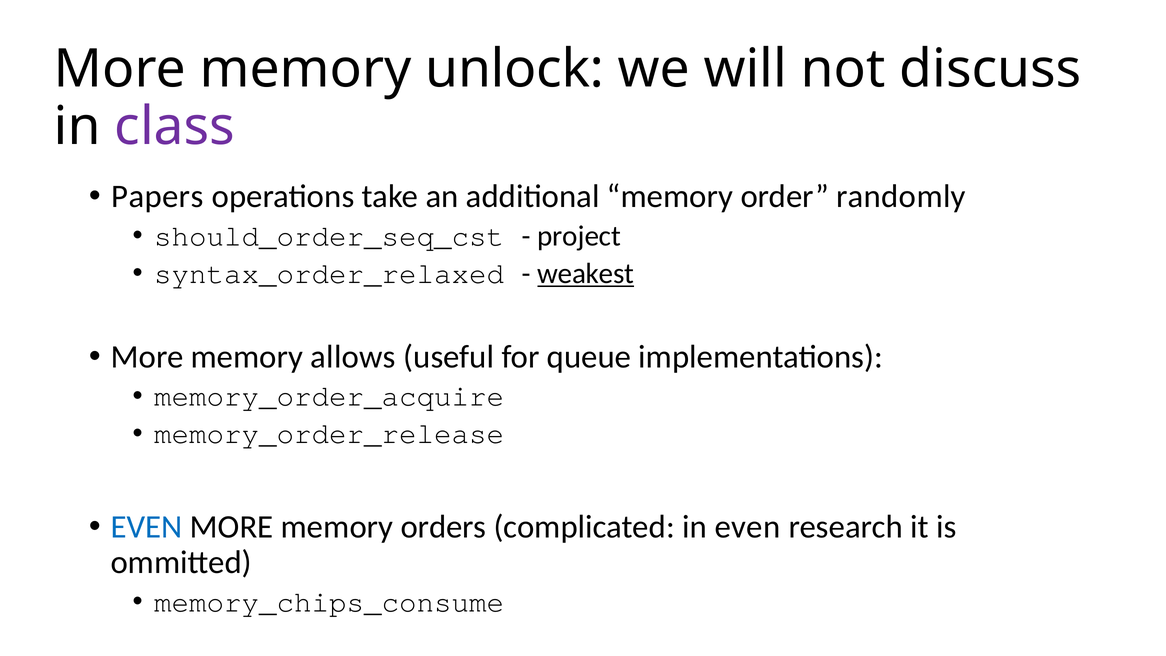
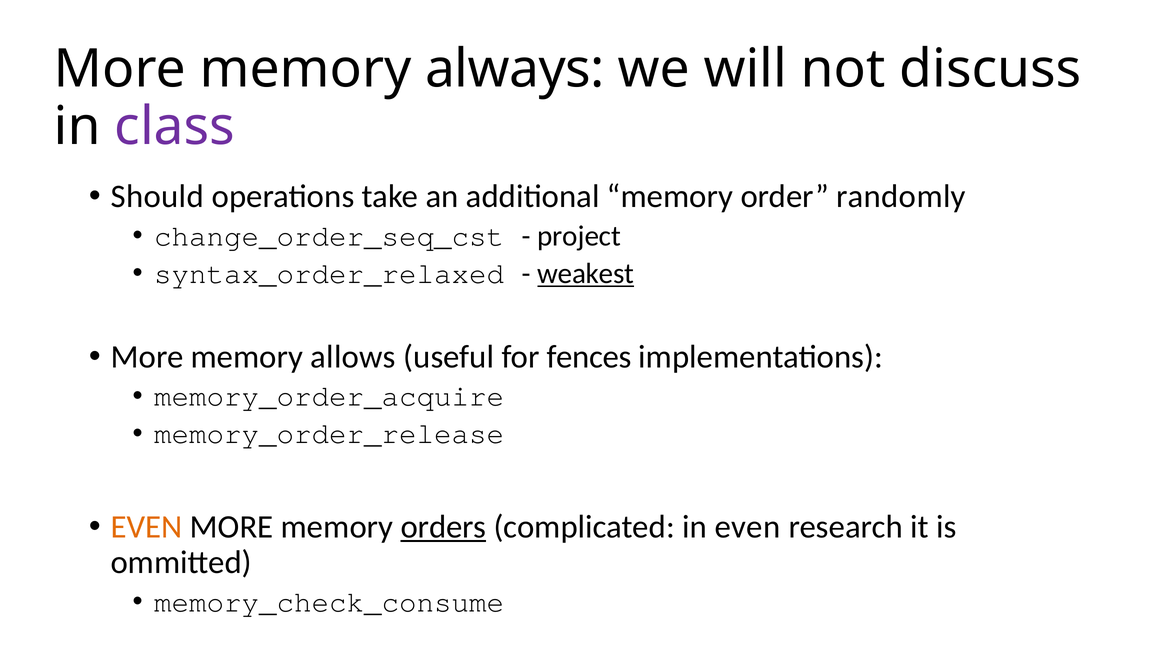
unlock: unlock -> always
Papers: Papers -> Should
should_order_seq_cst: should_order_seq_cst -> change_order_seq_cst
queue: queue -> fences
EVEN at (147, 527) colour: blue -> orange
orders underline: none -> present
memory_chips_consume: memory_chips_consume -> memory_check_consume
